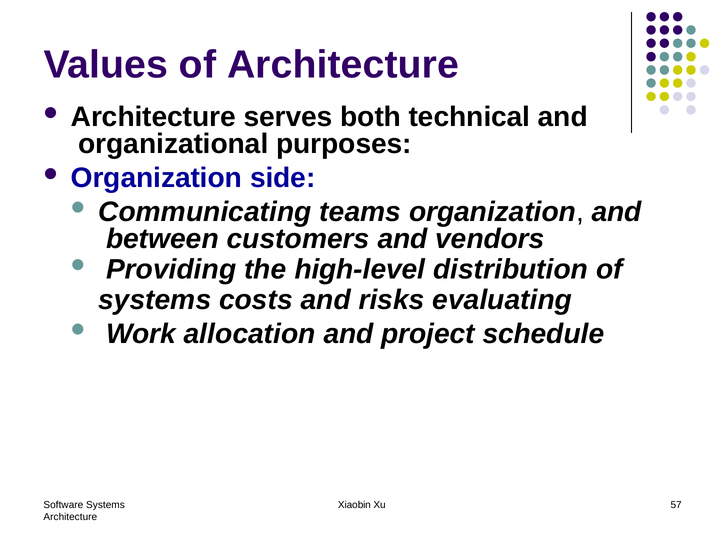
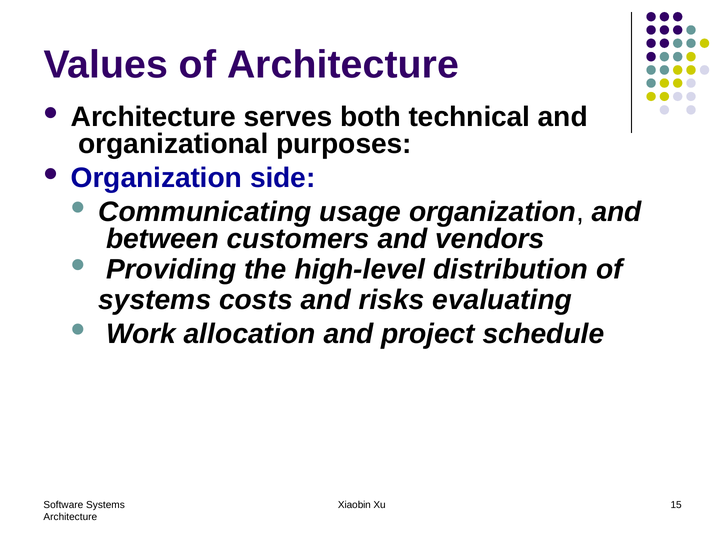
teams: teams -> usage
57: 57 -> 15
